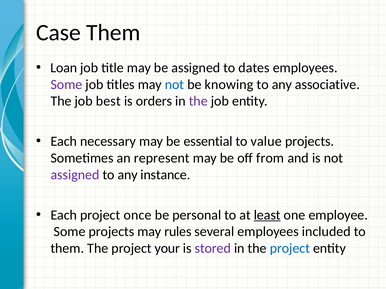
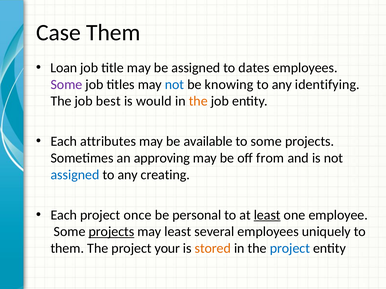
associative: associative -> identifying
orders: orders -> would
the at (198, 101) colour: purple -> orange
necessary: necessary -> attributes
essential: essential -> available
to value: value -> some
represent: represent -> approving
assigned at (75, 175) colour: purple -> blue
instance: instance -> creating
projects at (111, 232) underline: none -> present
may rules: rules -> least
included: included -> uniquely
stored colour: purple -> orange
